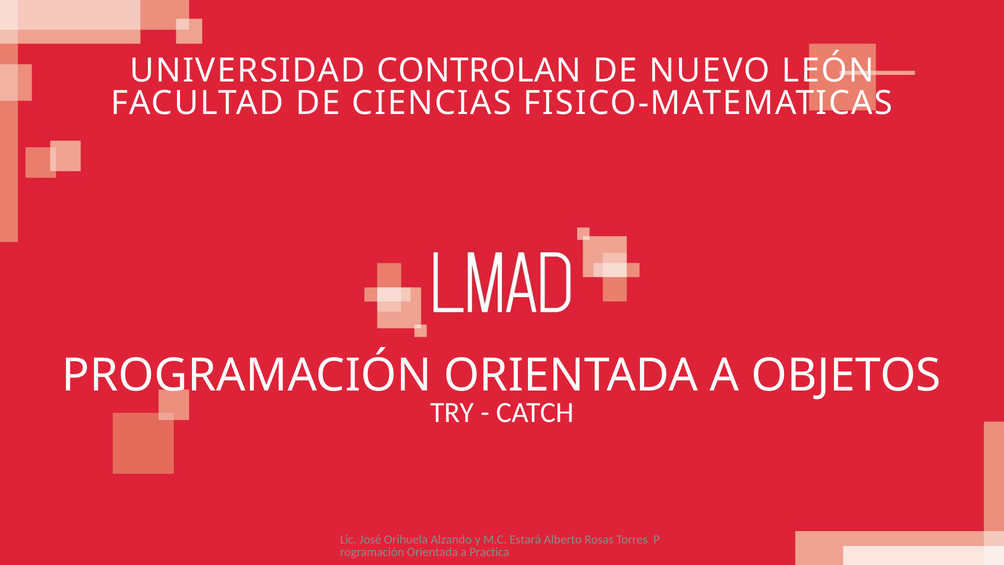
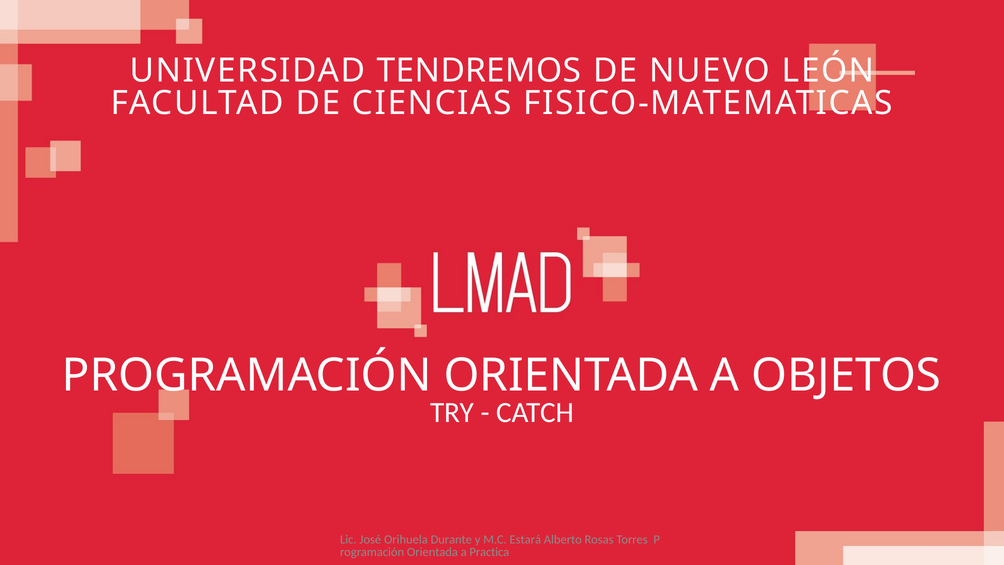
CONTROLAN: CONTROLAN -> TENDREMOS
Alzando: Alzando -> Durante
